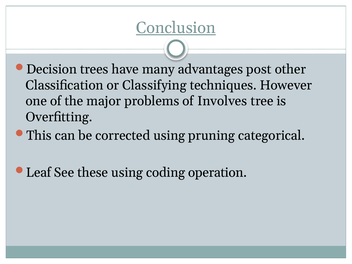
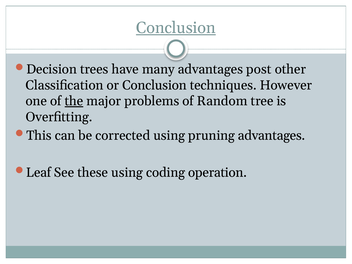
or Classifying: Classifying -> Conclusion
the underline: none -> present
Involves: Involves -> Random
pruning categorical: categorical -> advantages
